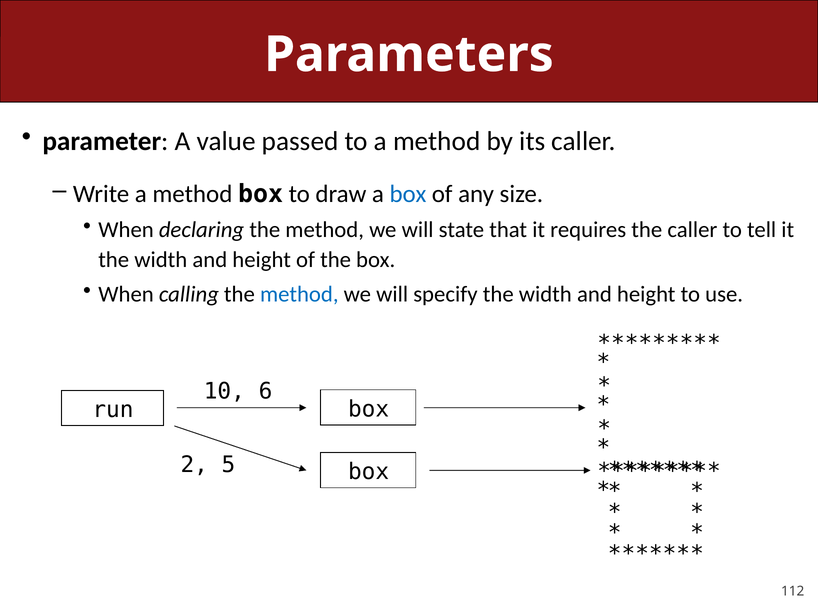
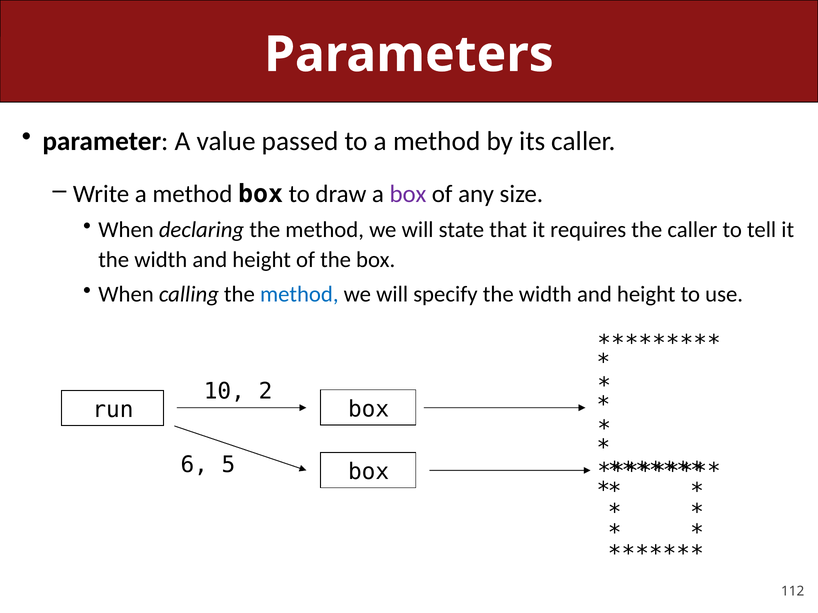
box at (408, 194) colour: blue -> purple
6: 6 -> 2
2: 2 -> 6
